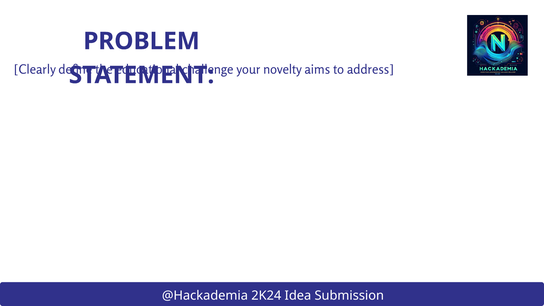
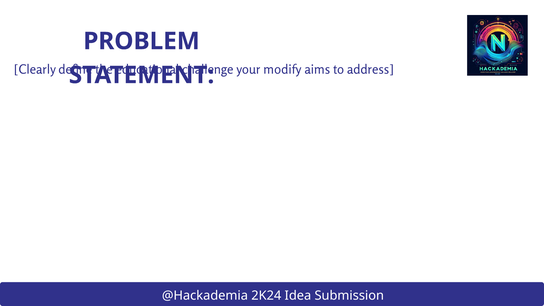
novelty: novelty -> modify
